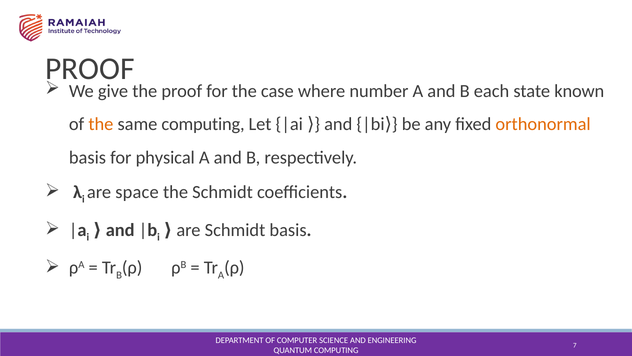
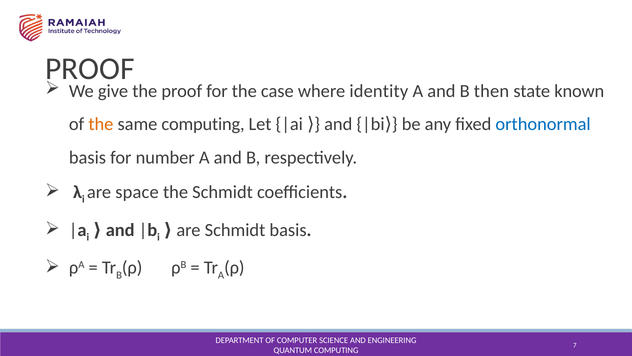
number: number -> identity
each: each -> then
orthonormal colour: orange -> blue
physical: physical -> number
